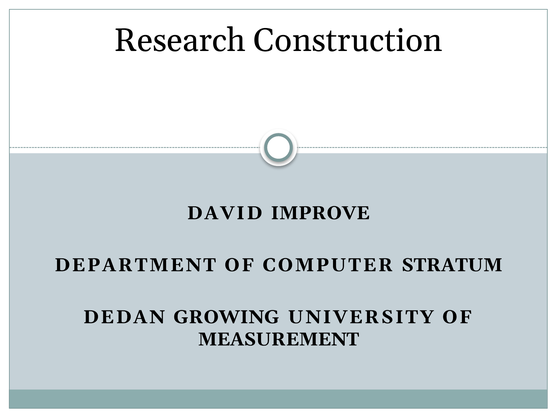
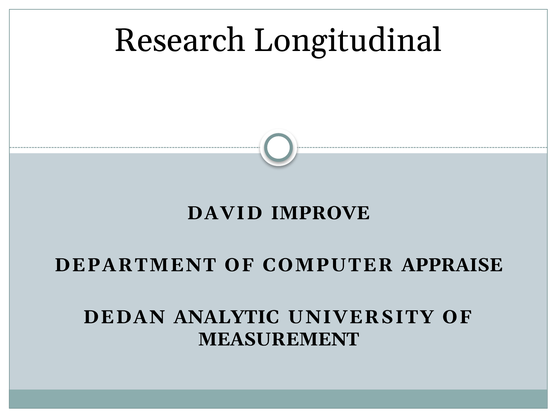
Construction: Construction -> Longitudinal
STRATUM: STRATUM -> APPRAISE
GROWING: GROWING -> ANALYTIC
